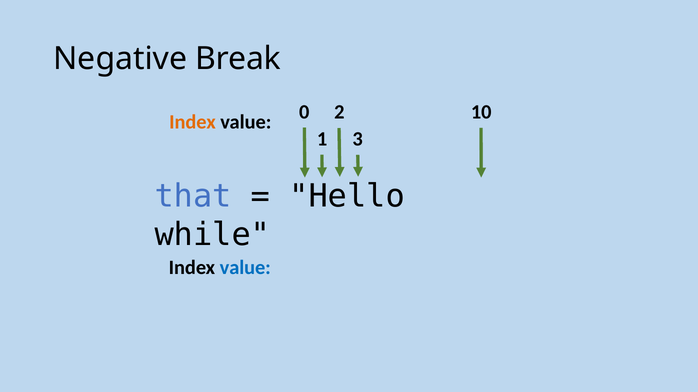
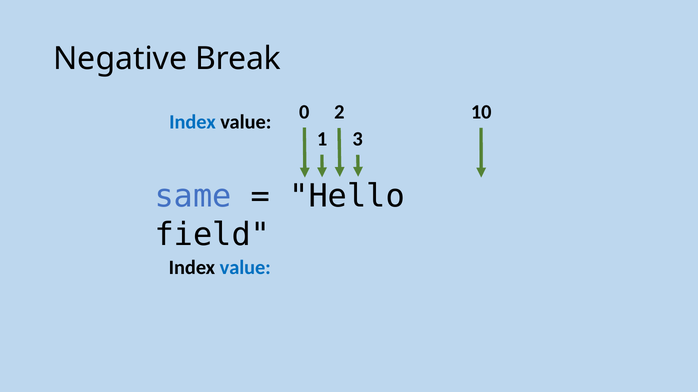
Index at (193, 122) colour: orange -> blue
that: that -> same
while: while -> field
